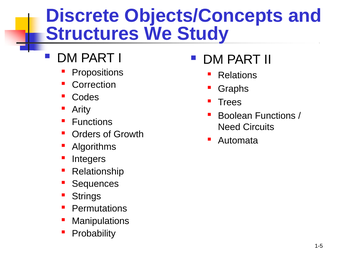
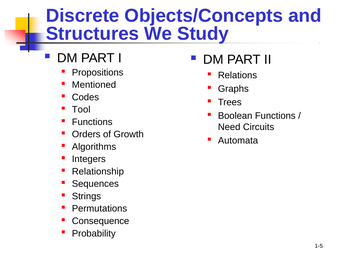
Correction: Correction -> Mentioned
Arity: Arity -> Tool
Manipulations: Manipulations -> Consequence
